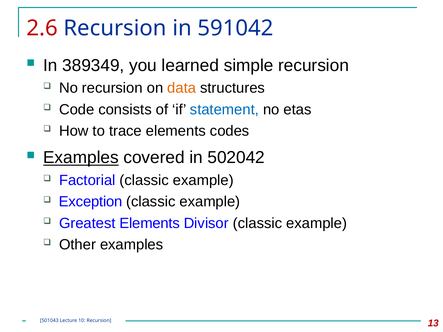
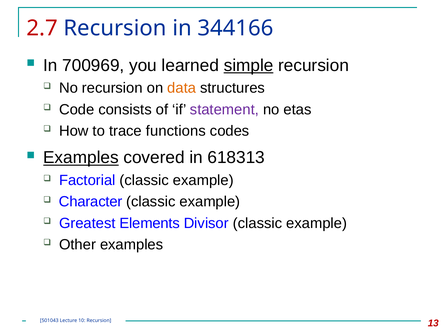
2.6: 2.6 -> 2.7
591042: 591042 -> 344166
389349: 389349 -> 700969
simple underline: none -> present
statement colour: blue -> purple
trace elements: elements -> functions
502042: 502042 -> 618313
Exception: Exception -> Character
